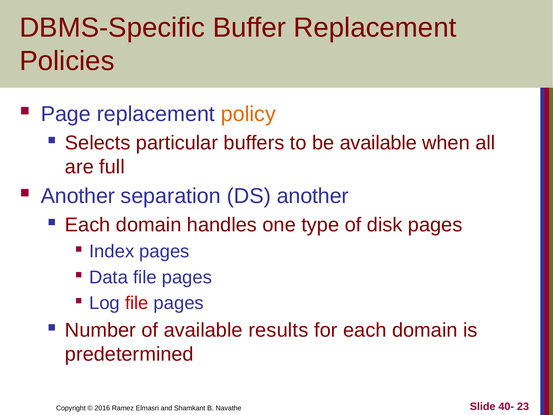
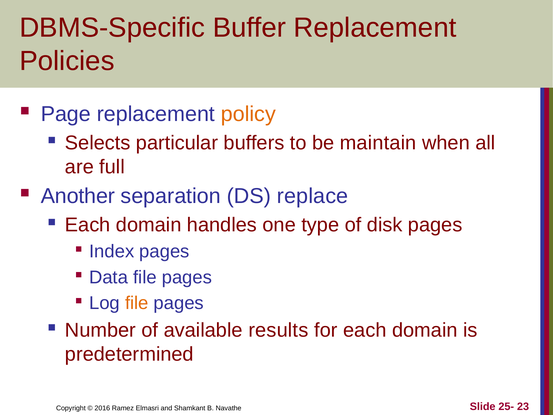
be available: available -> maintain
DS another: another -> replace
file at (137, 303) colour: red -> orange
40-: 40- -> 25-
